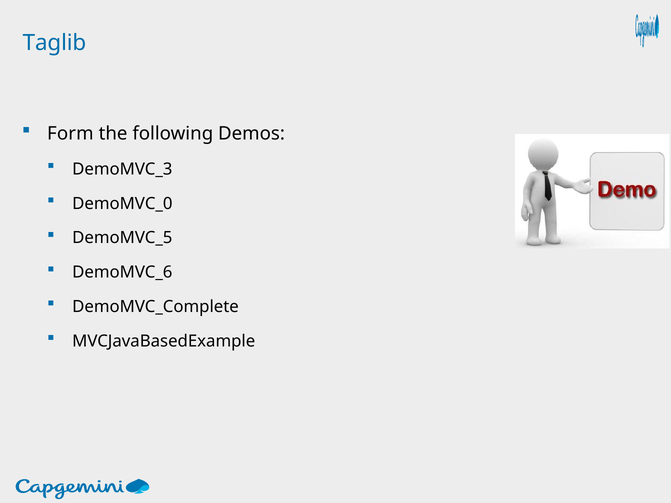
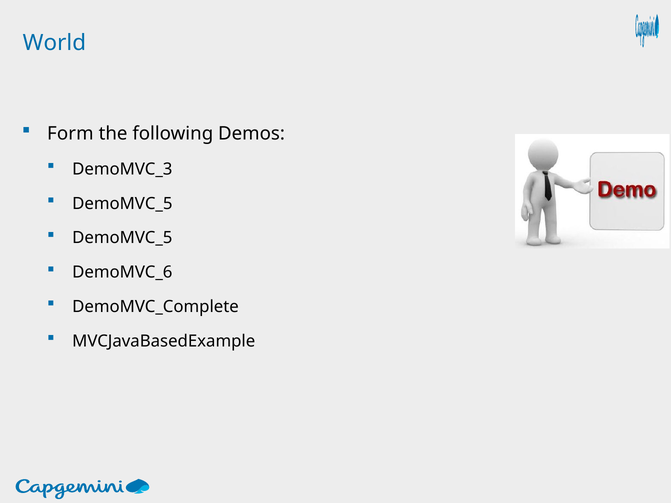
Taglib: Taglib -> World
DemoMVC_0 at (122, 204): DemoMVC_0 -> DemoMVC_5
